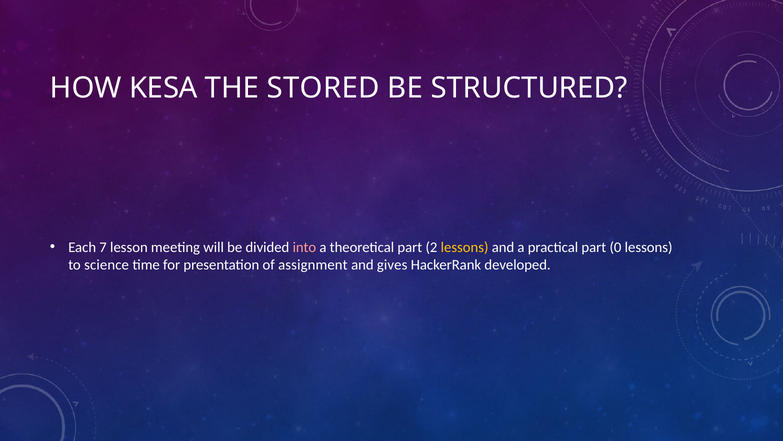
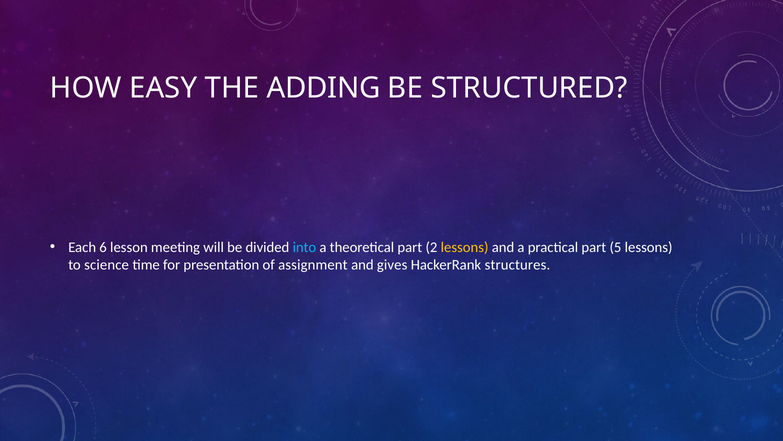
KESA: KESA -> EASY
STORED: STORED -> ADDING
7: 7 -> 6
into colour: pink -> light blue
0: 0 -> 5
developed: developed -> structures
